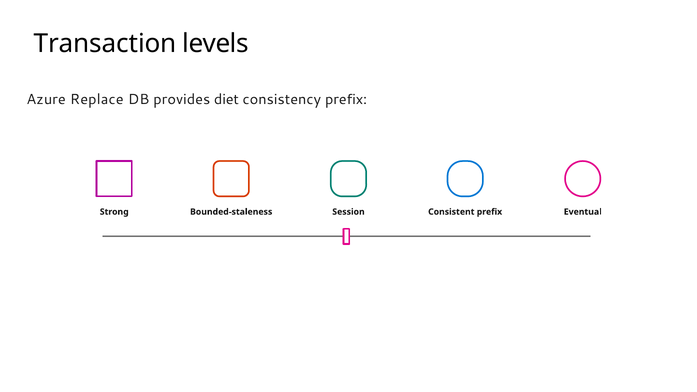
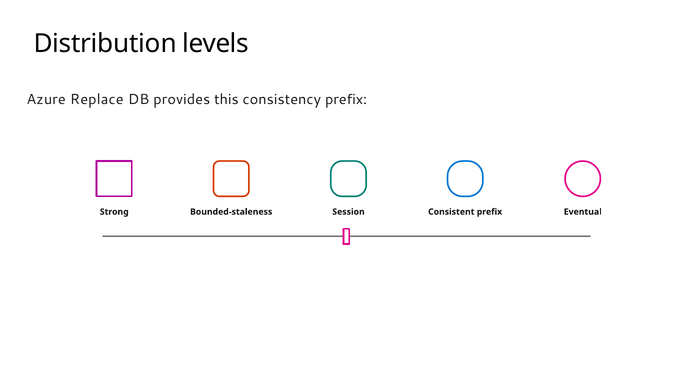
Transaction: Transaction -> Distribution
diet: diet -> this
